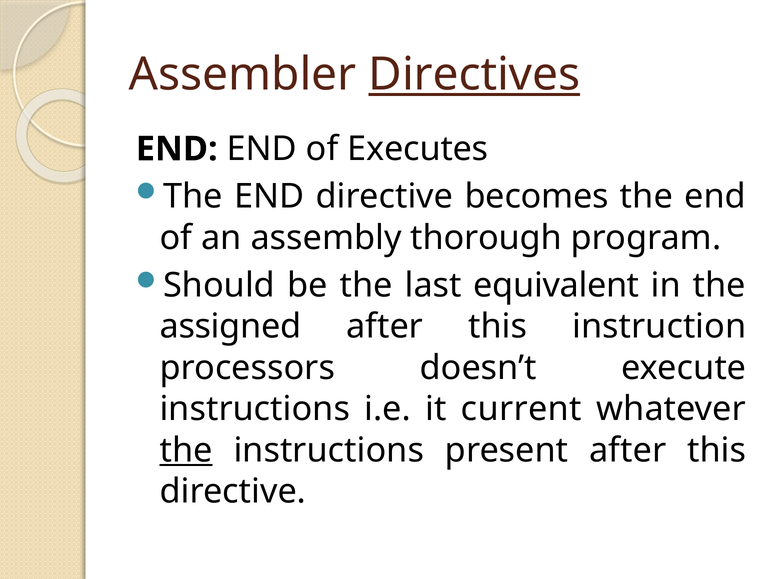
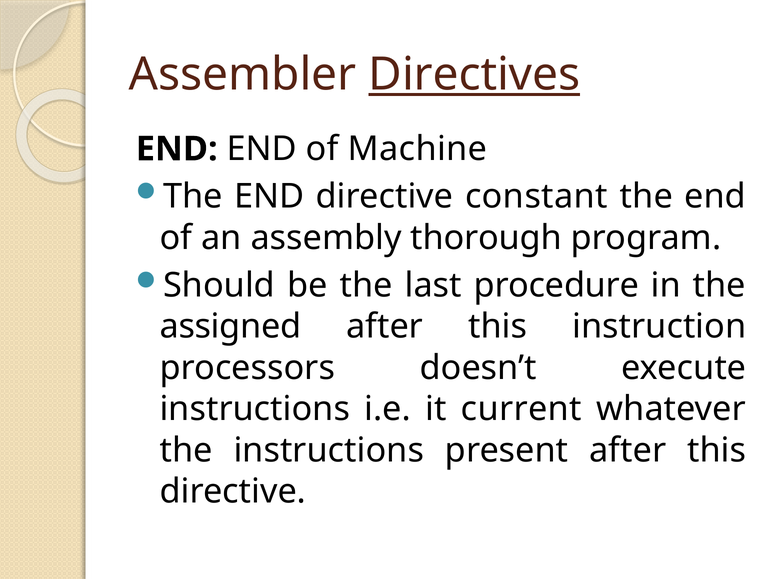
Executes: Executes -> Machine
becomes: becomes -> constant
equivalent: equivalent -> procedure
the at (186, 450) underline: present -> none
